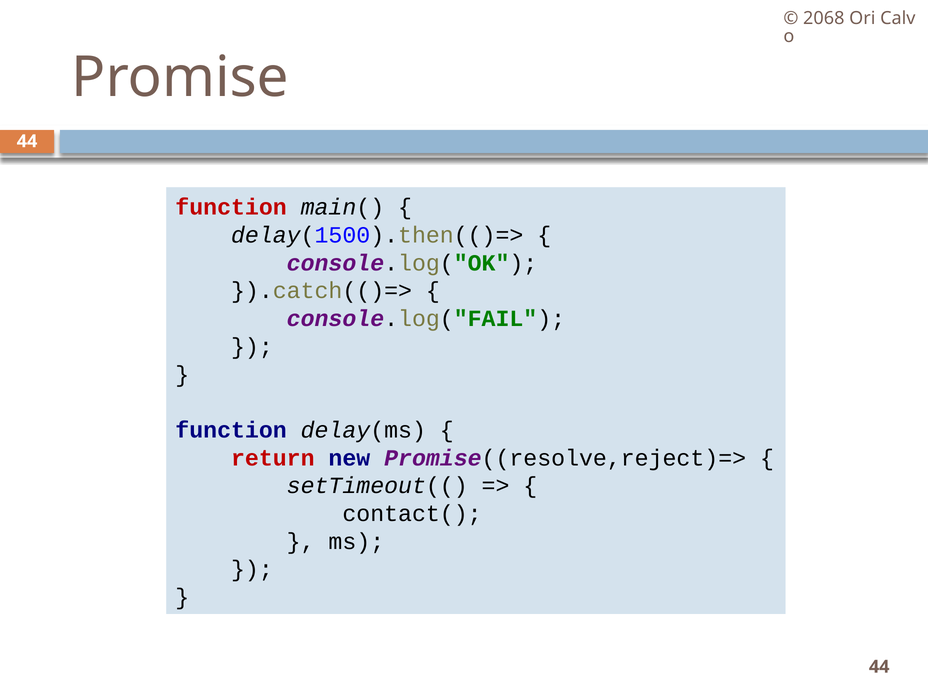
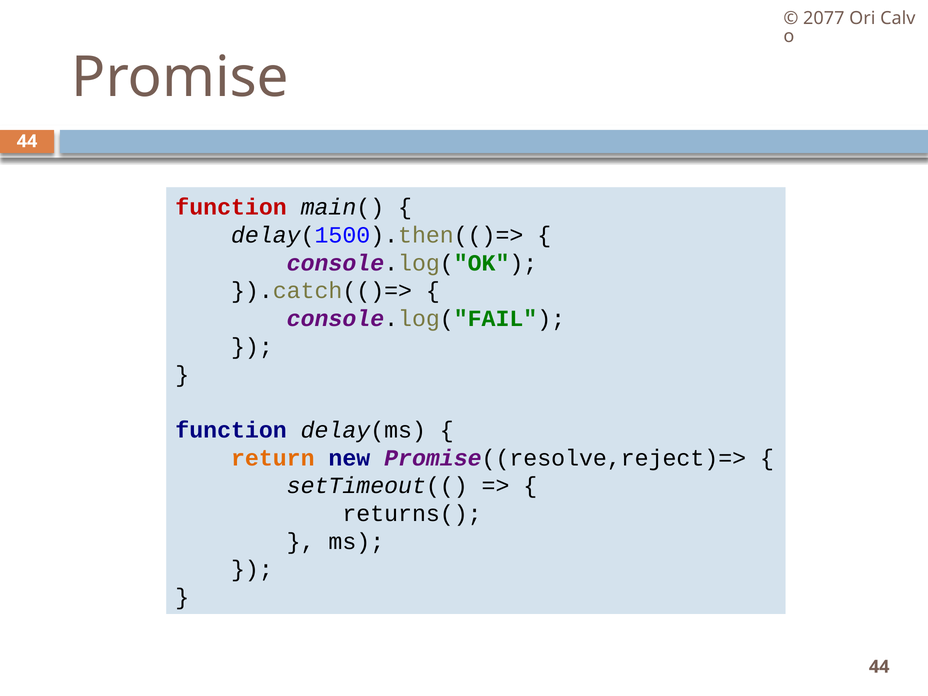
2068: 2068 -> 2077
return colour: red -> orange
contact(: contact( -> returns(
